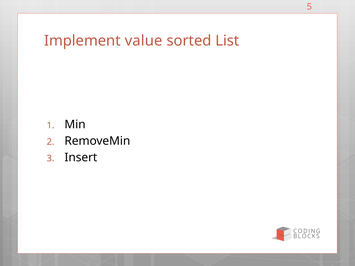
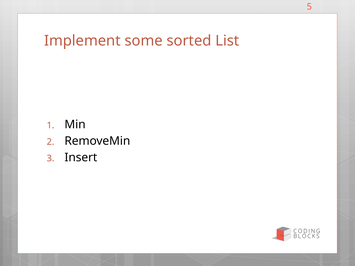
value: value -> some
